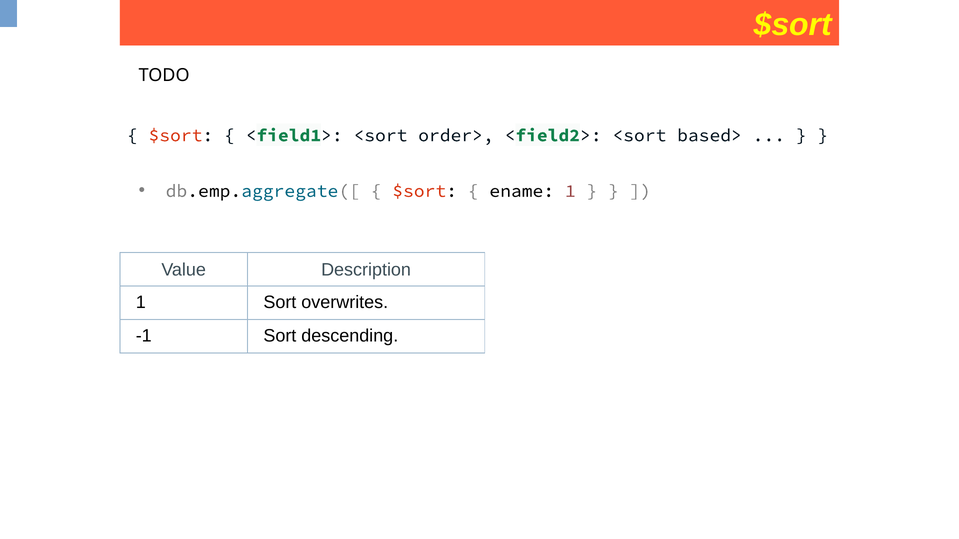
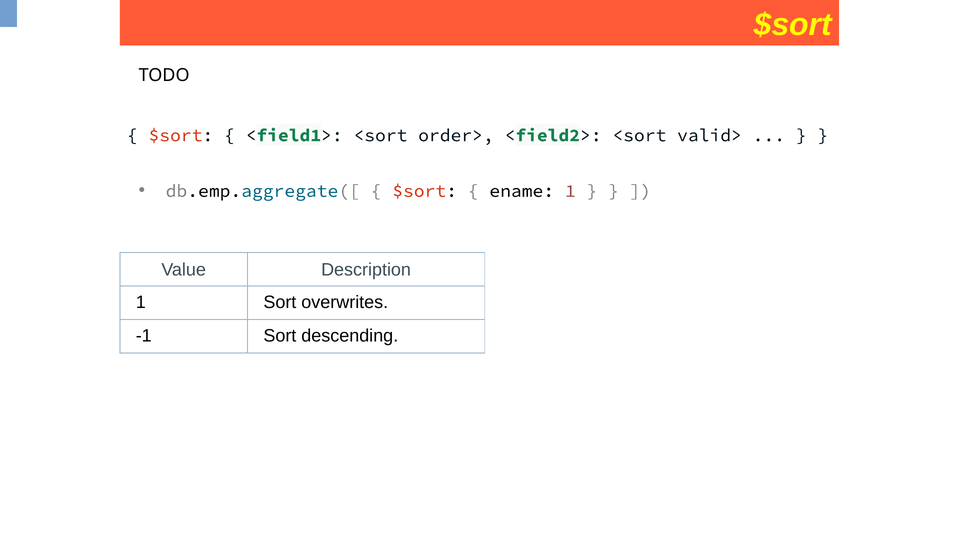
based>: based> -> valid>
